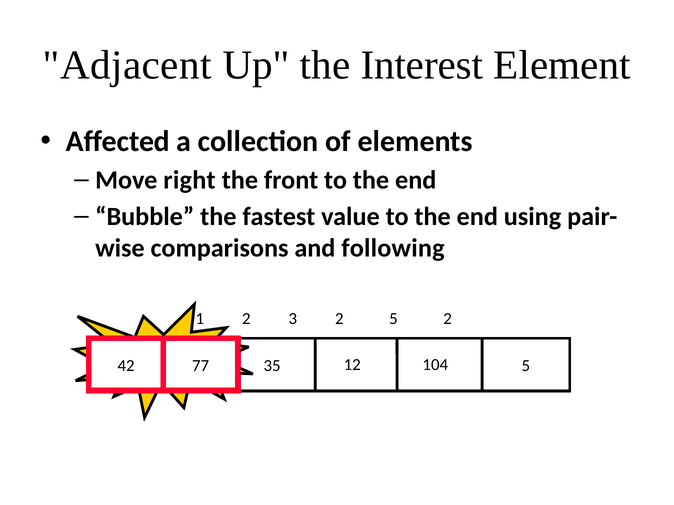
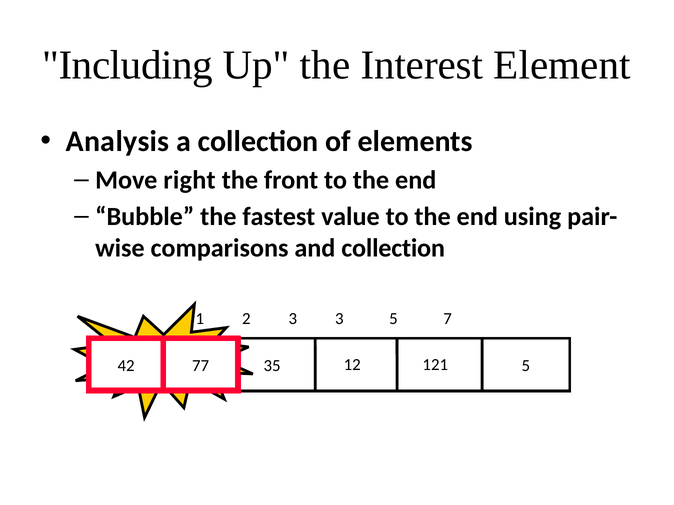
Adjacent: Adjacent -> Including
Affected: Affected -> Analysis
and following: following -> collection
3 2: 2 -> 3
5 2: 2 -> 7
104: 104 -> 121
